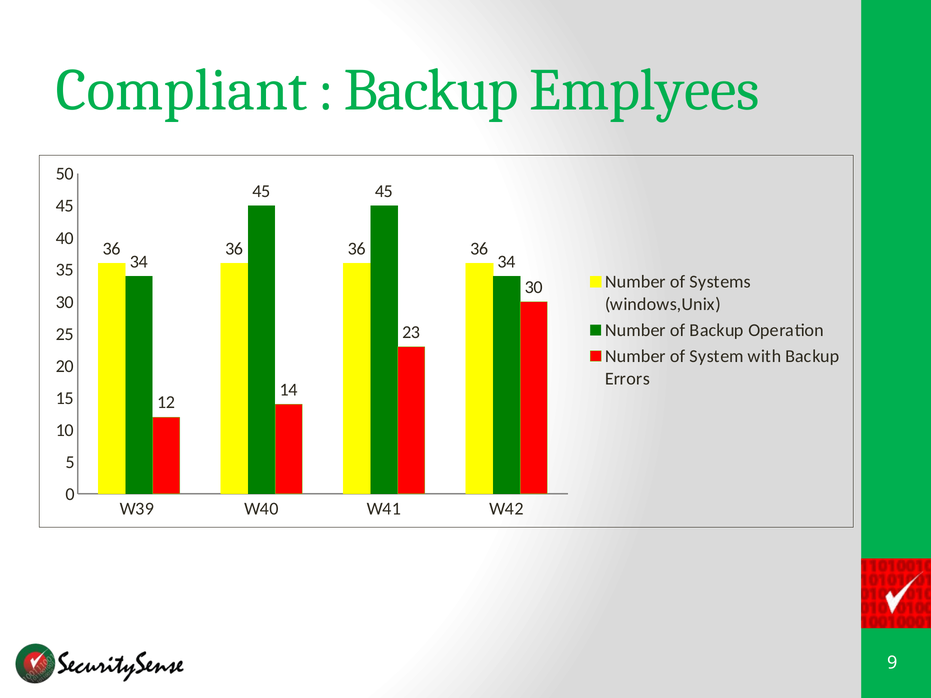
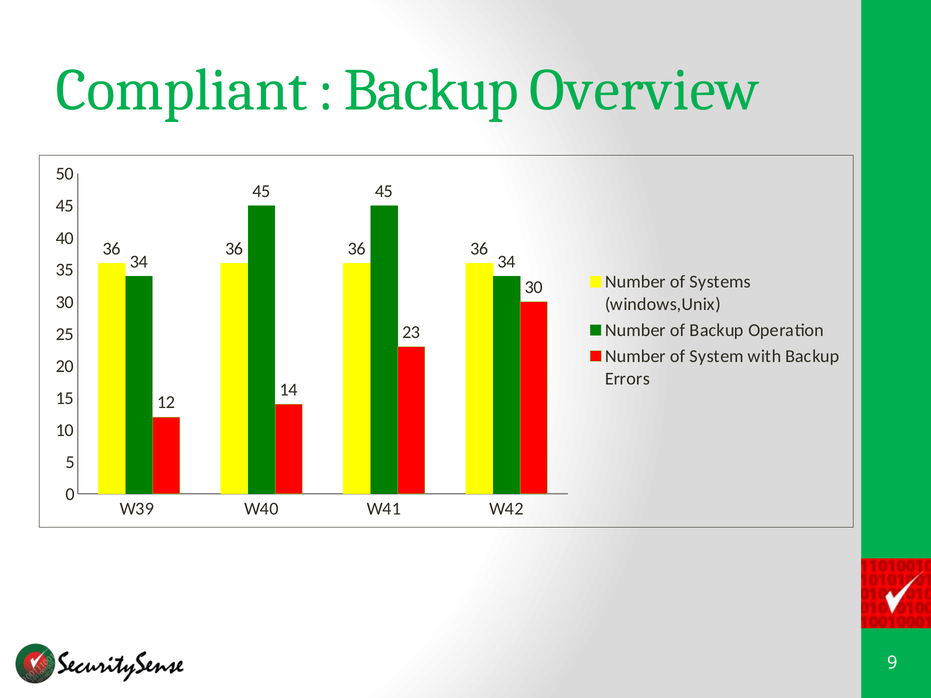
Emplyees: Emplyees -> Overview
